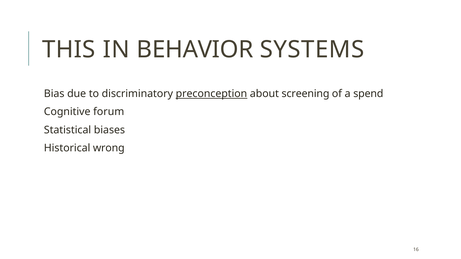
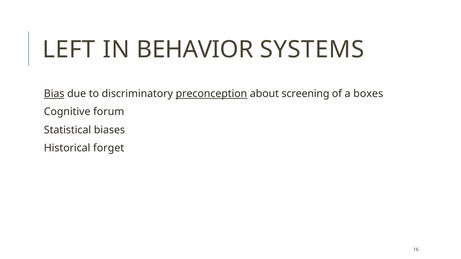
THIS: THIS -> LEFT
Bias underline: none -> present
spend: spend -> boxes
wrong: wrong -> forget
